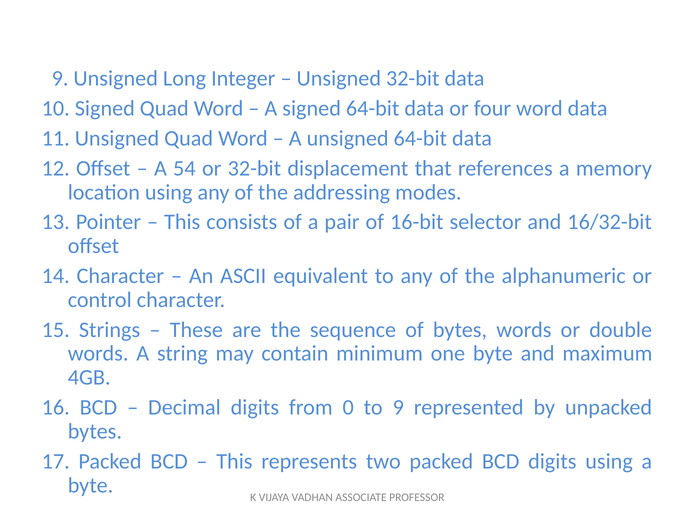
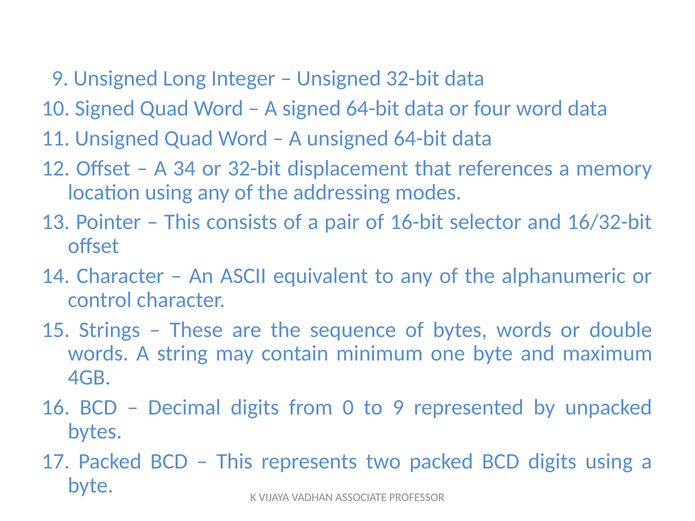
54: 54 -> 34
